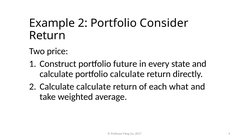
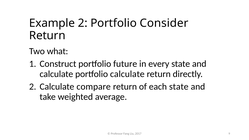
price: price -> what
Calculate calculate: calculate -> compare
each what: what -> state
